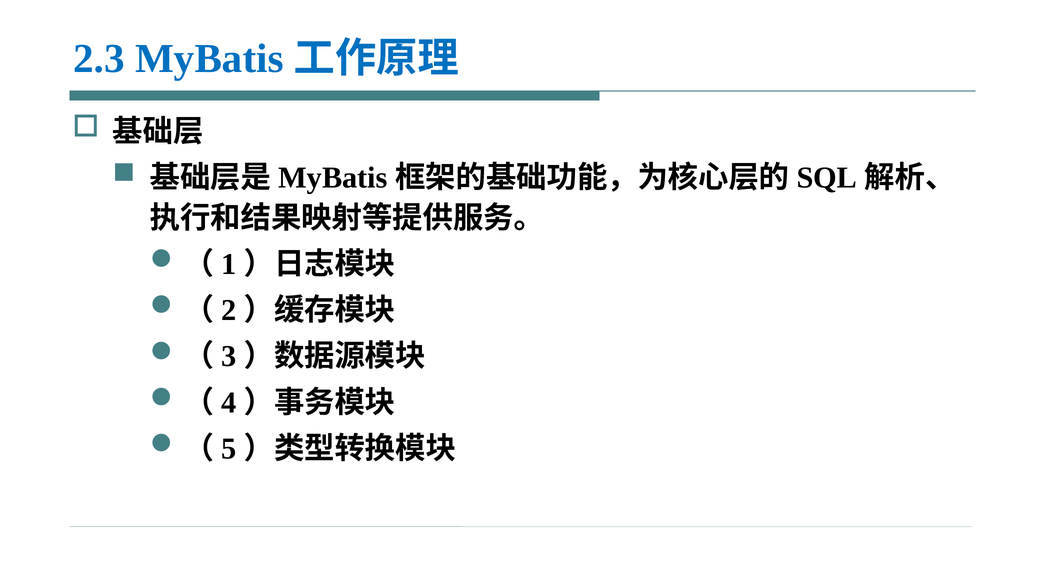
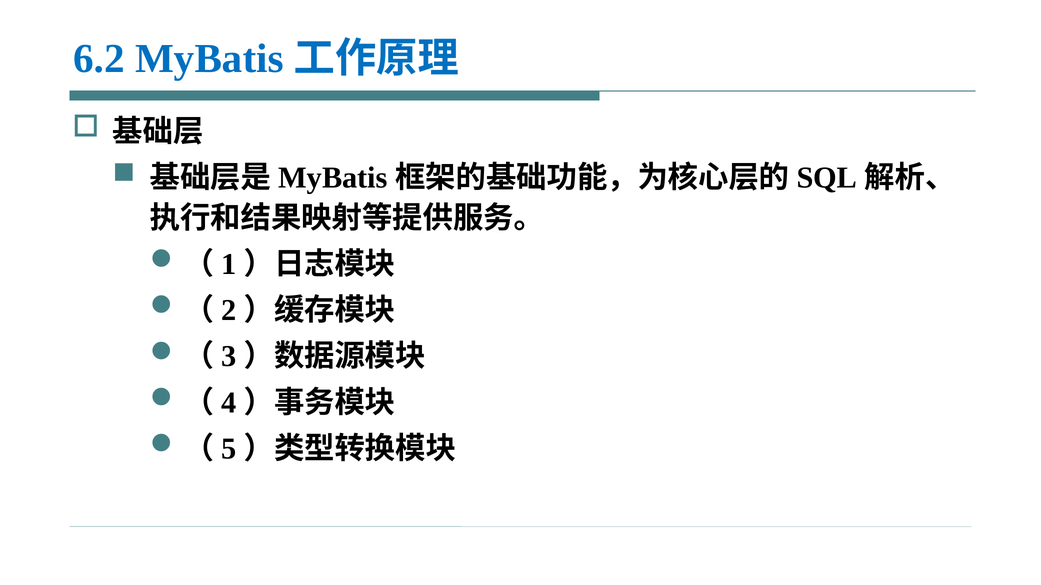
2.3: 2.3 -> 6.2
